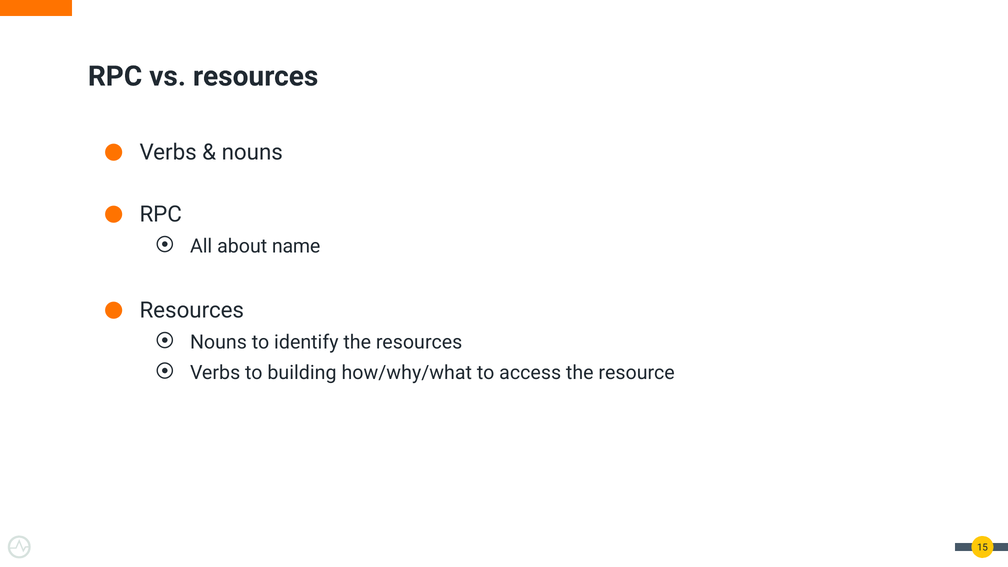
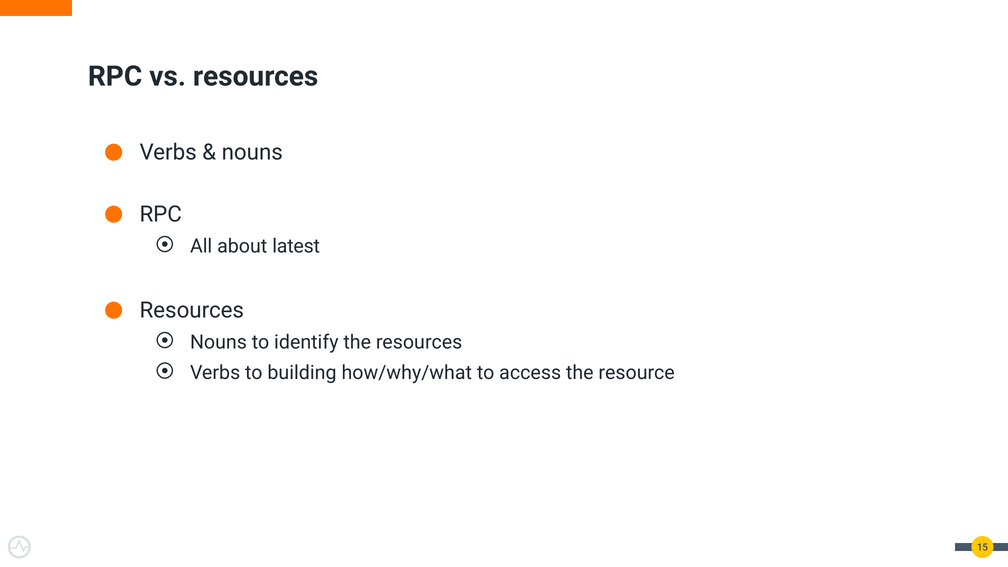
name: name -> latest
